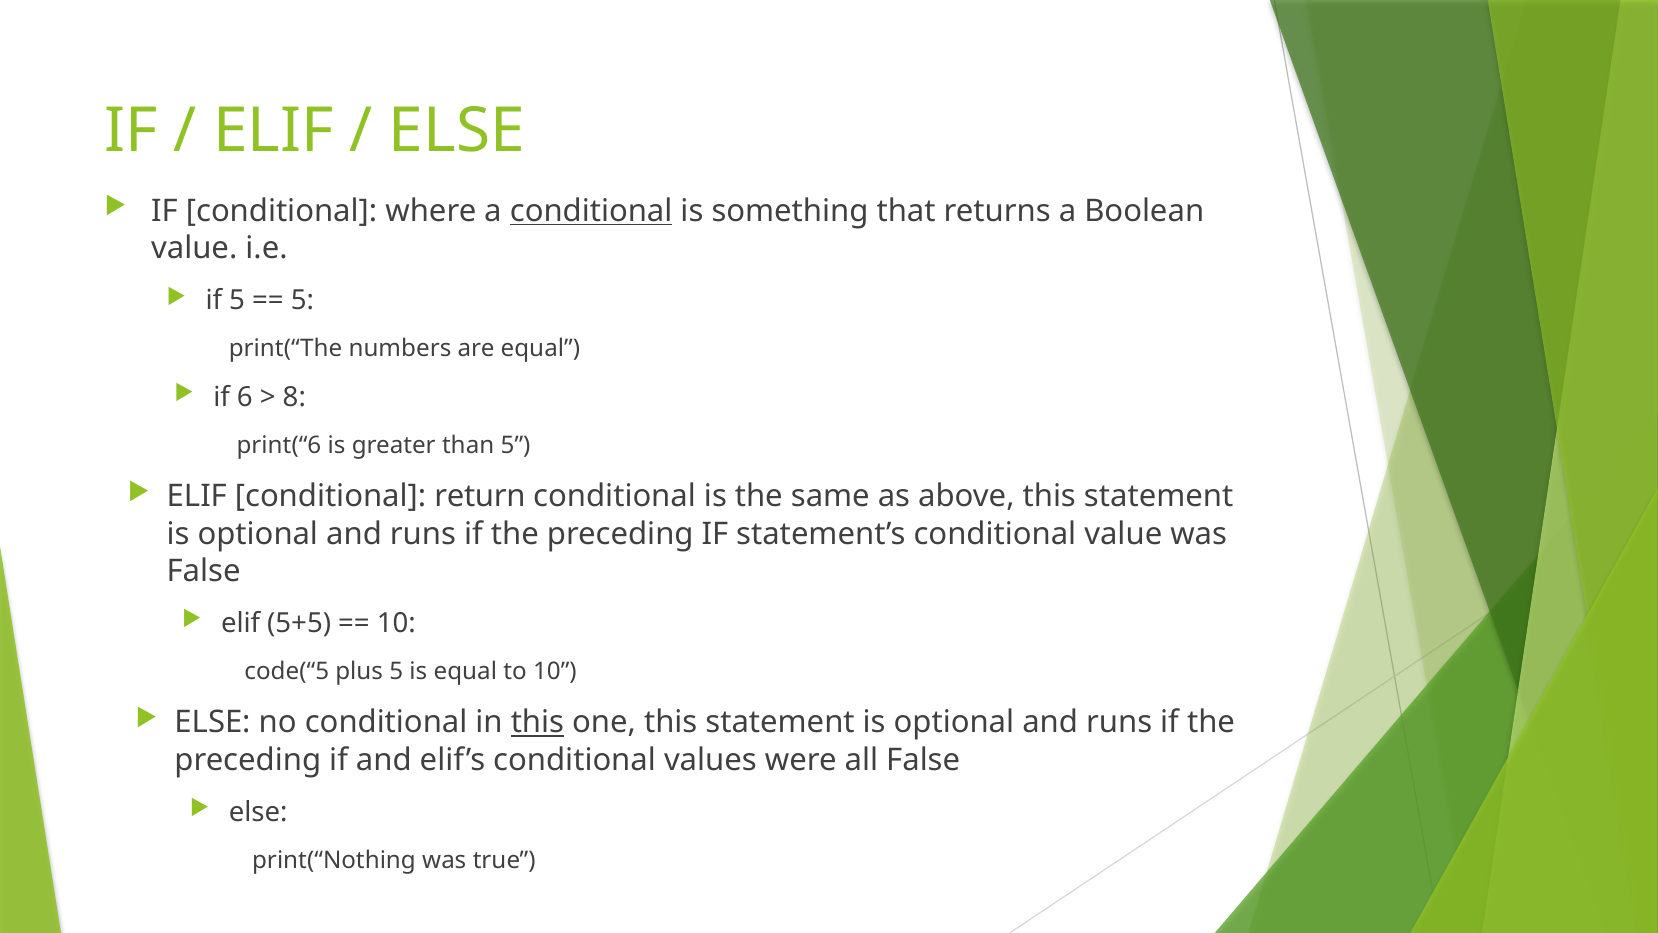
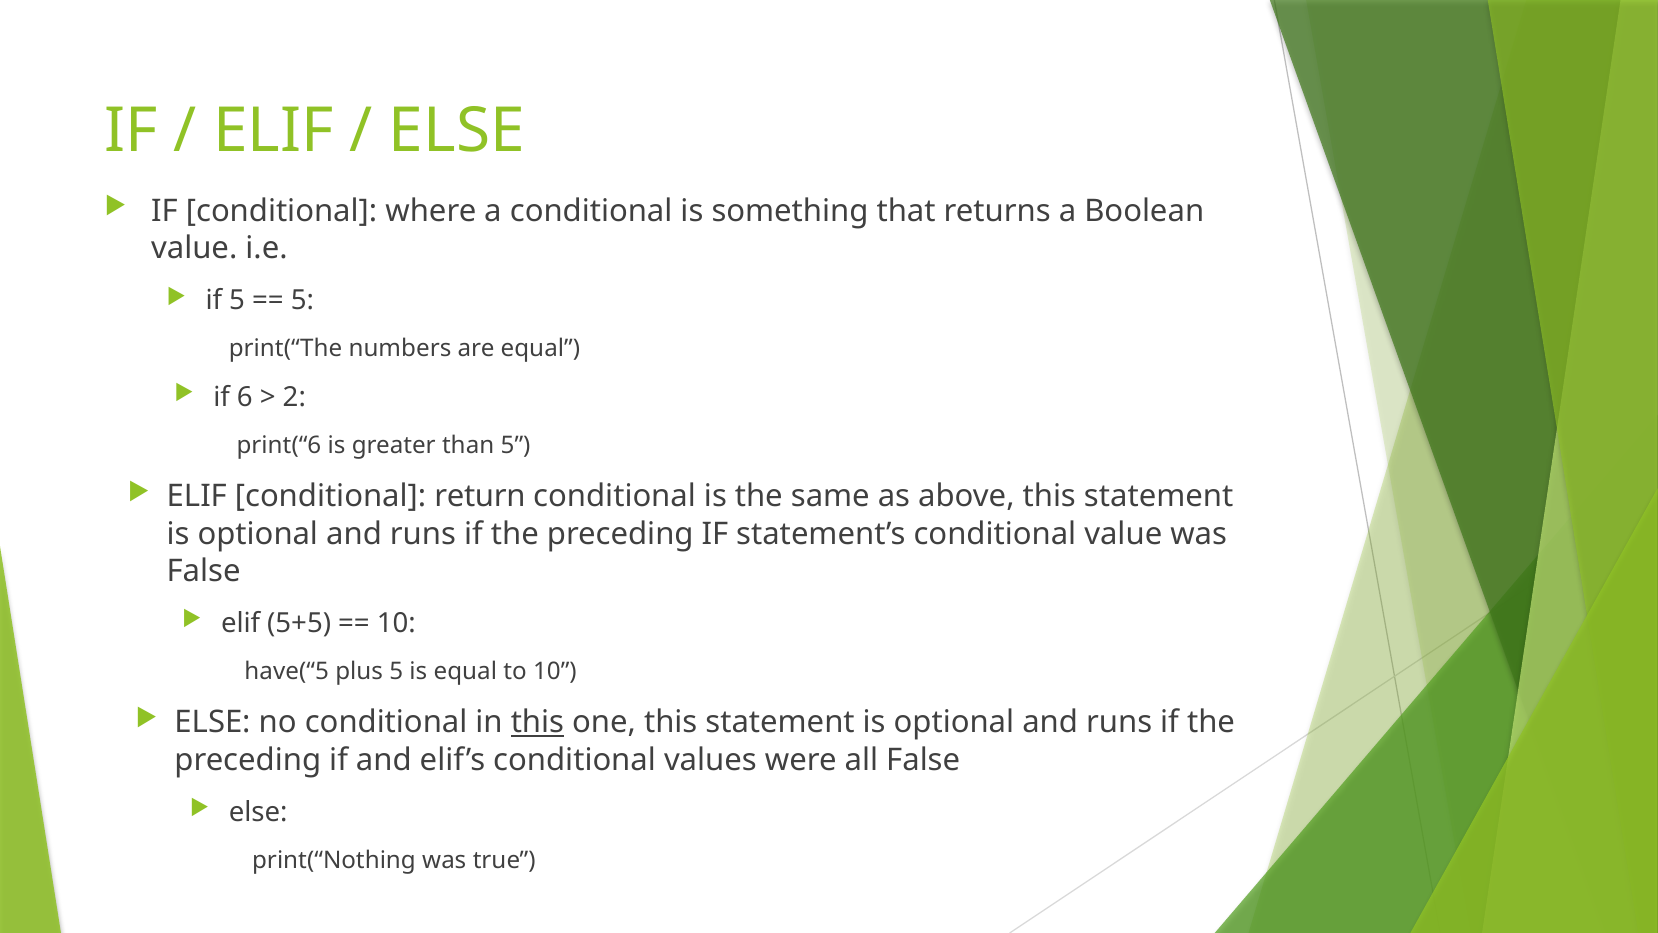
conditional at (591, 211) underline: present -> none
8: 8 -> 2
code(“5: code(“5 -> have(“5
